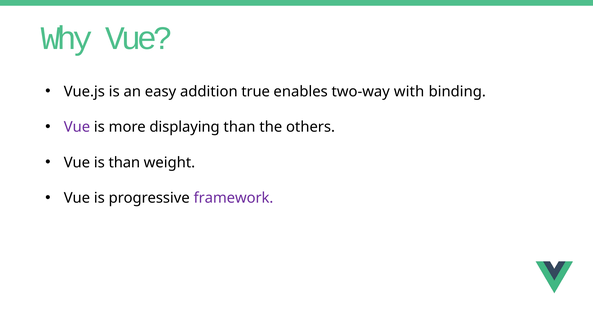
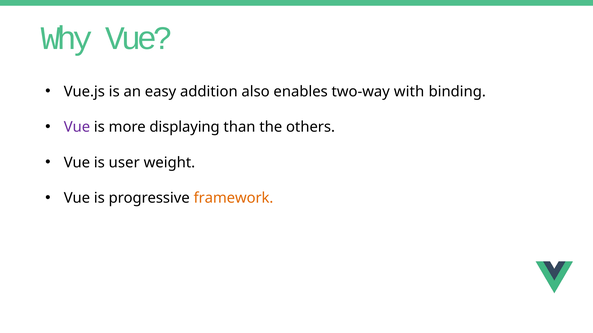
true: true -> also
is than: than -> user
framework colour: purple -> orange
